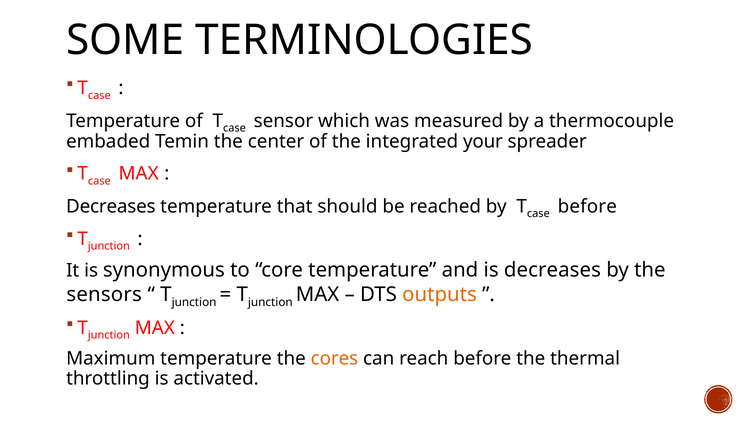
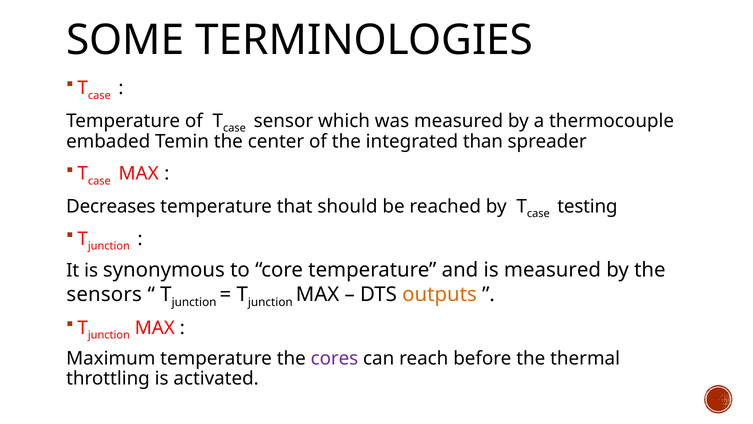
your: your -> than
before at (587, 206): before -> testing
is decreases: decreases -> measured
cores colour: orange -> purple
